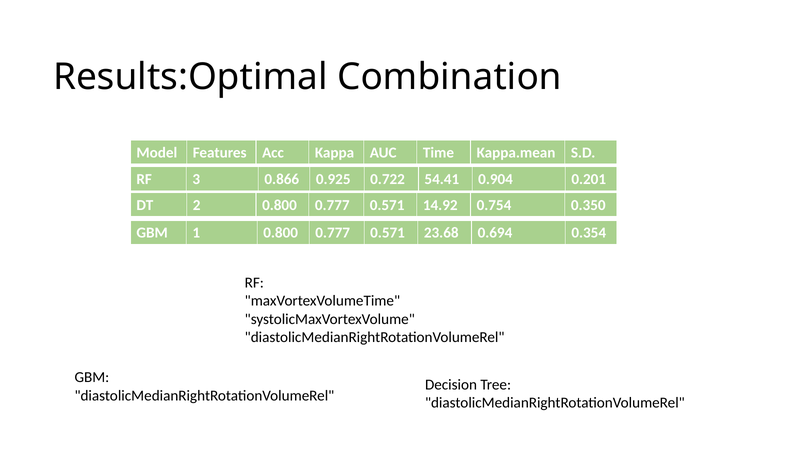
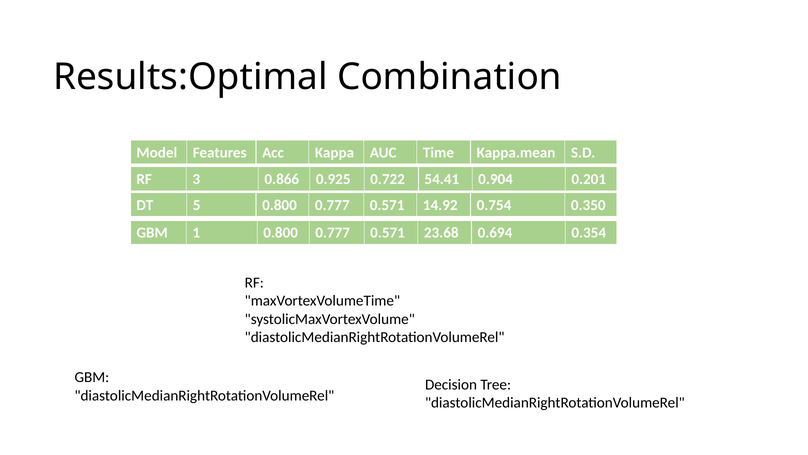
2: 2 -> 5
